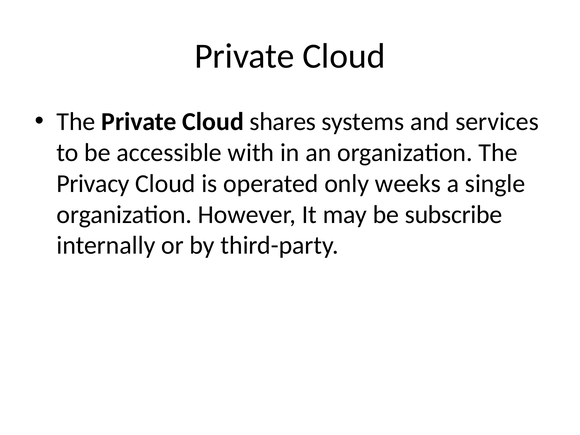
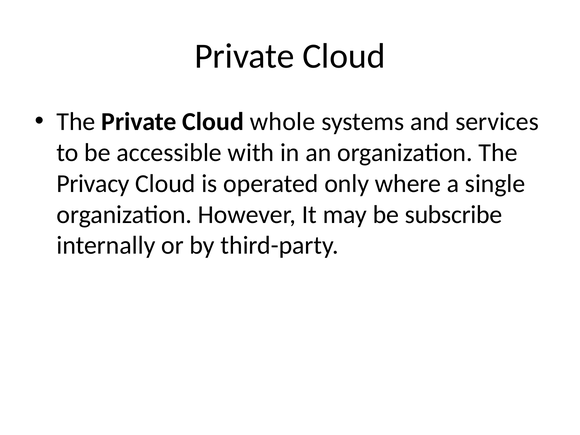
shares: shares -> whole
weeks: weeks -> where
